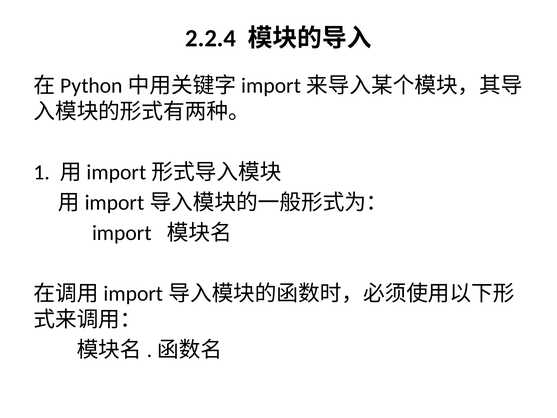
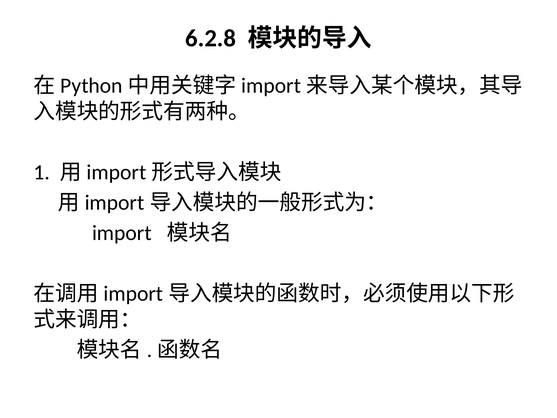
2.2.4: 2.2.4 -> 6.2.8
